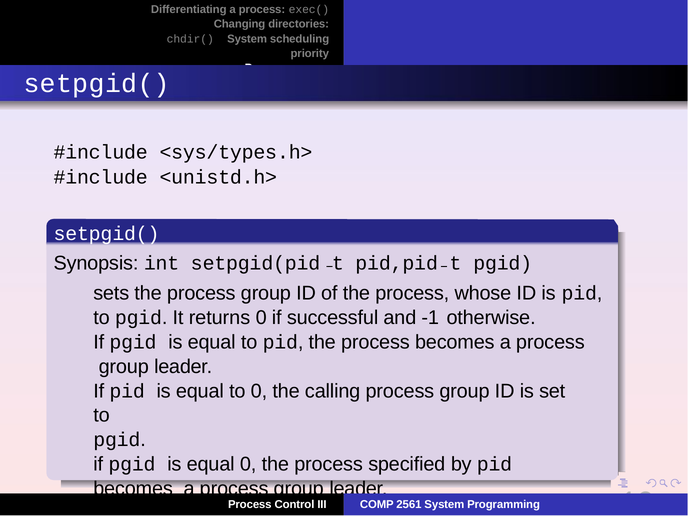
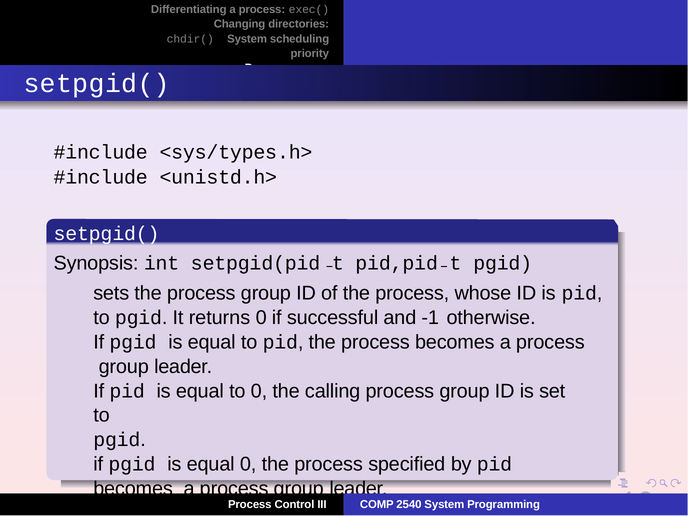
2561: 2561 -> 2540
